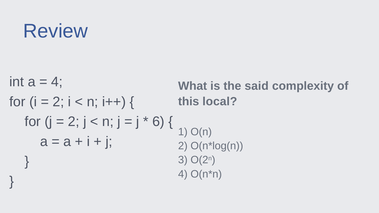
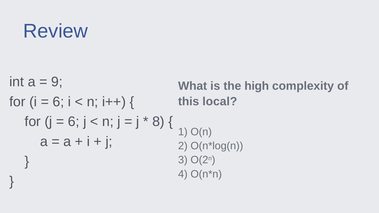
4 at (57, 82): 4 -> 9
said: said -> high
2 at (58, 102): 2 -> 6
2 at (74, 122): 2 -> 6
6: 6 -> 8
